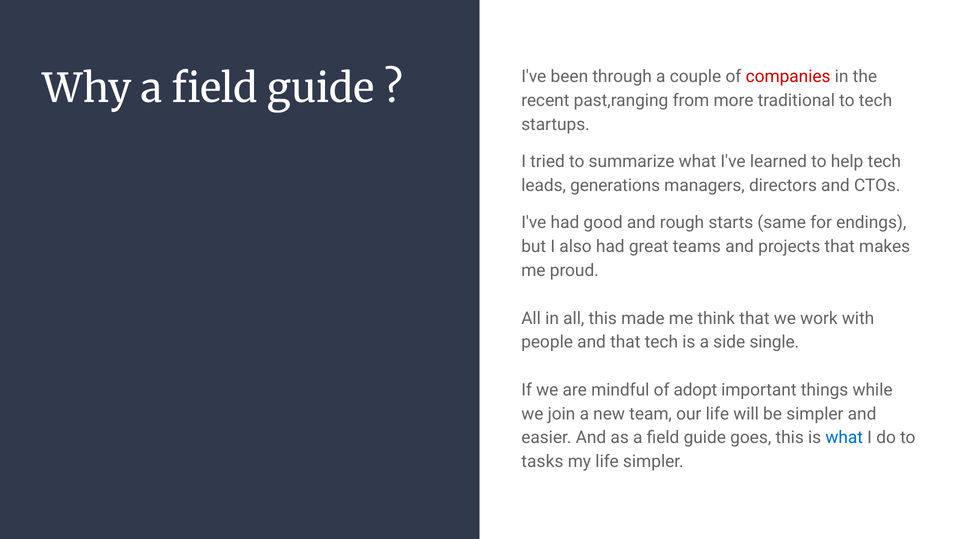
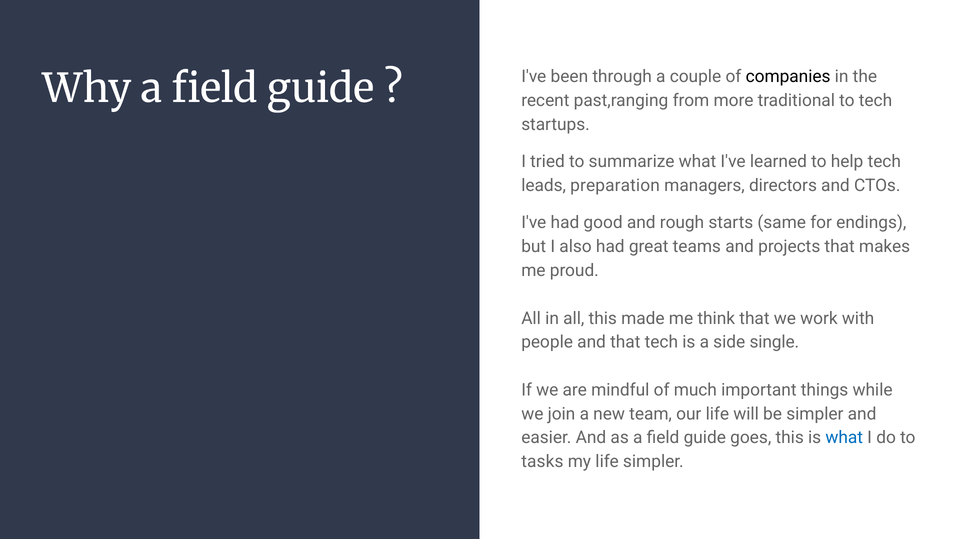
companies colour: red -> black
generations: generations -> preparation
adopt: adopt -> much
